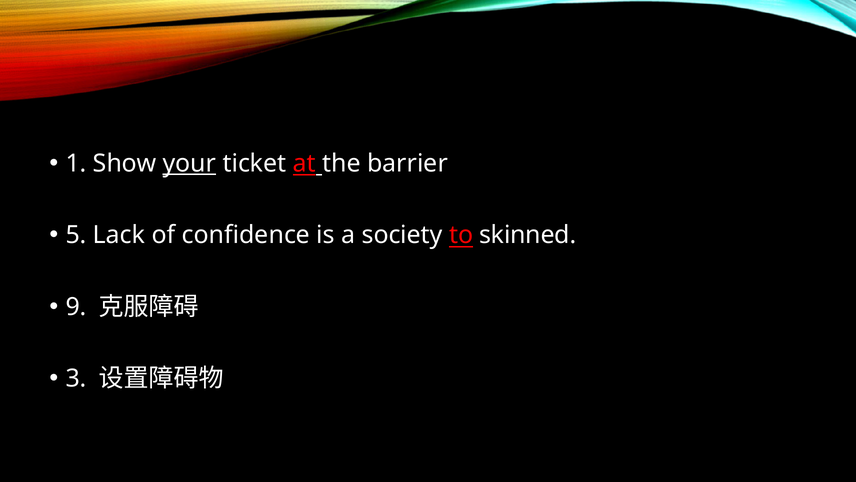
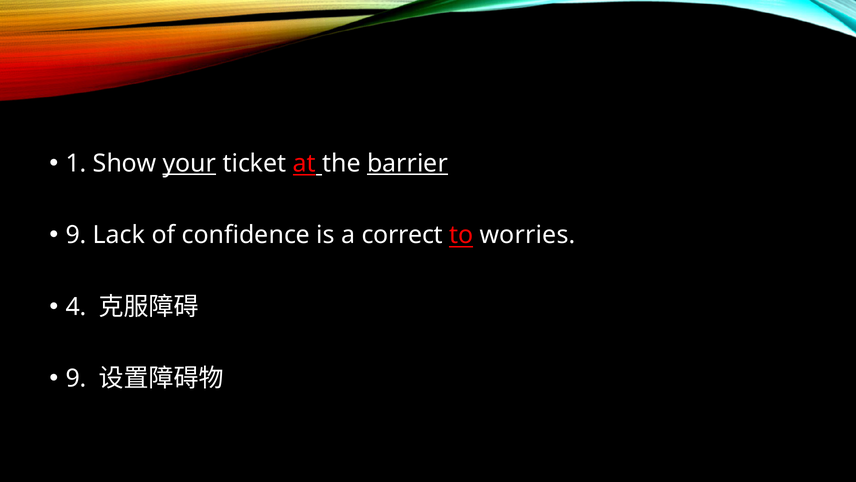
barrier underline: none -> present
5 at (76, 235): 5 -> 9
society: society -> correct
skinned: skinned -> worries
9: 9 -> 4
3 at (76, 378): 3 -> 9
